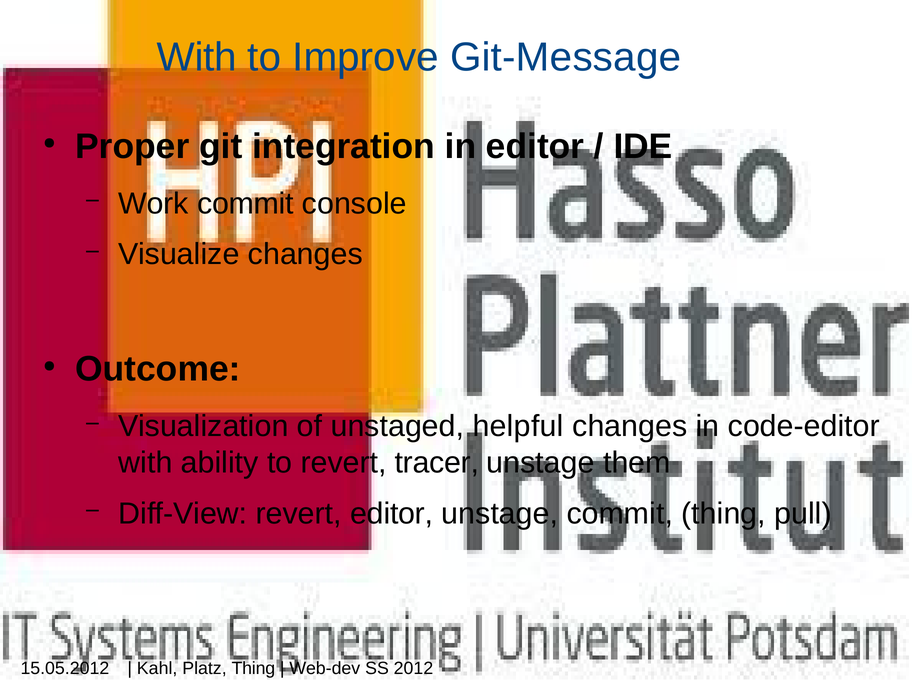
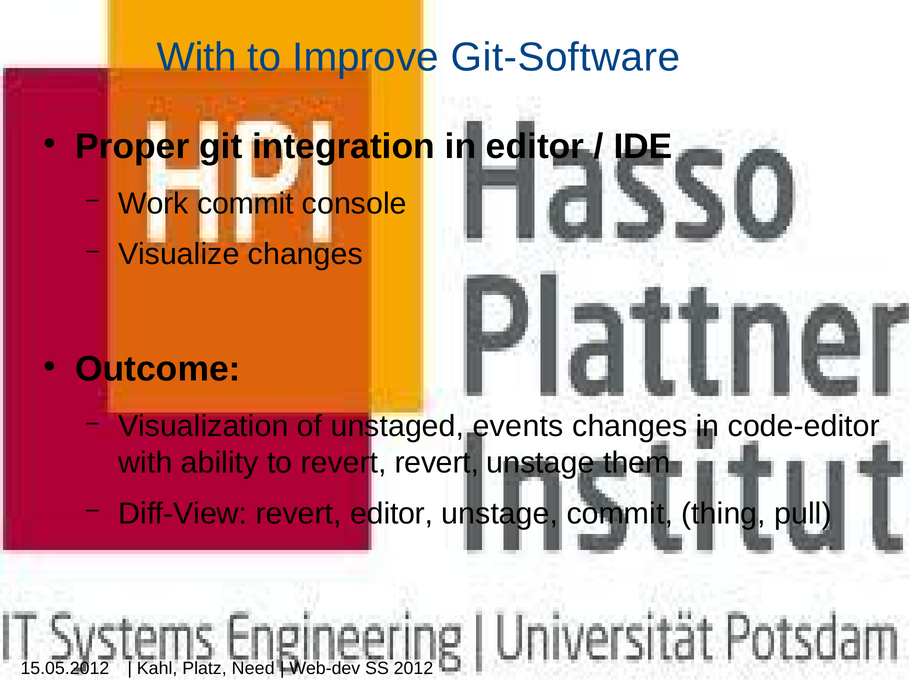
Git-Message: Git-Message -> Git-Software
helpful: helpful -> events
revert tracer: tracer -> revert
Platz Thing: Thing -> Need
